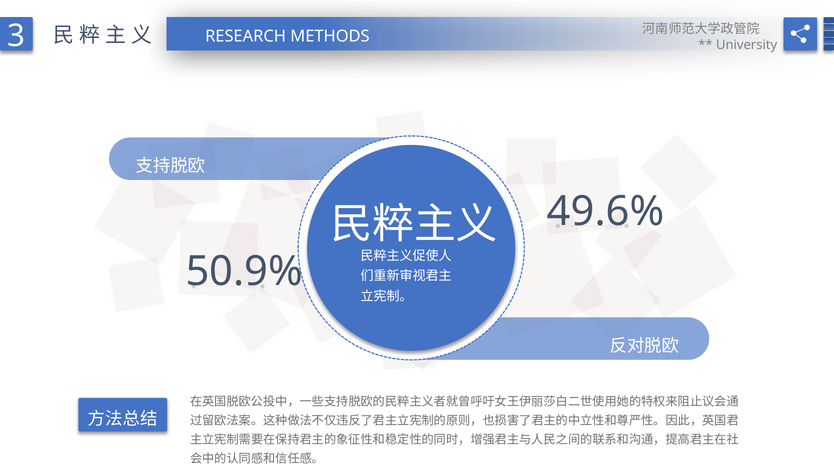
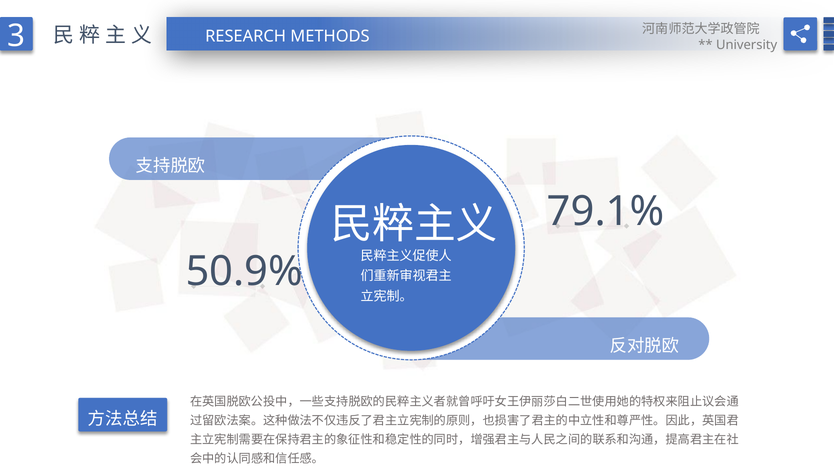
49.6%: 49.6% -> 79.1%
